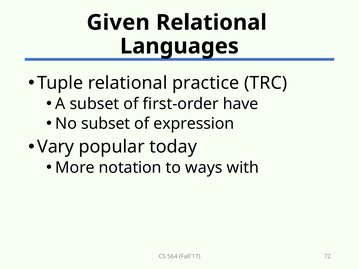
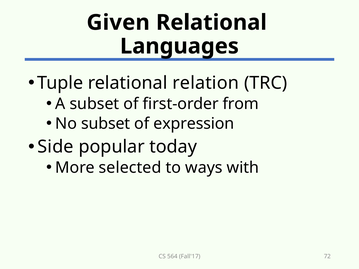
practice: practice -> relation
have: have -> from
Vary: Vary -> Side
notation: notation -> selected
